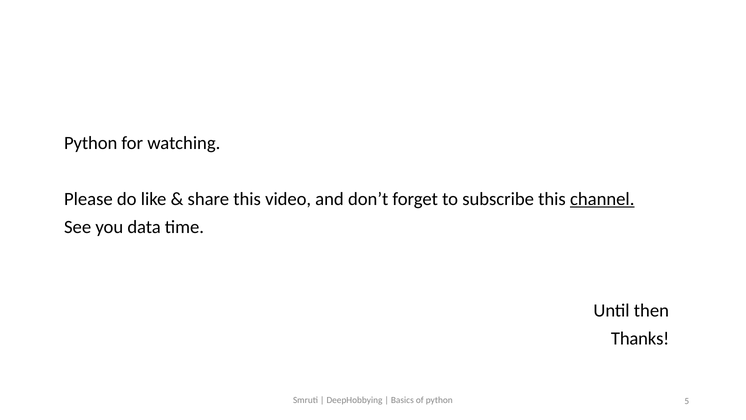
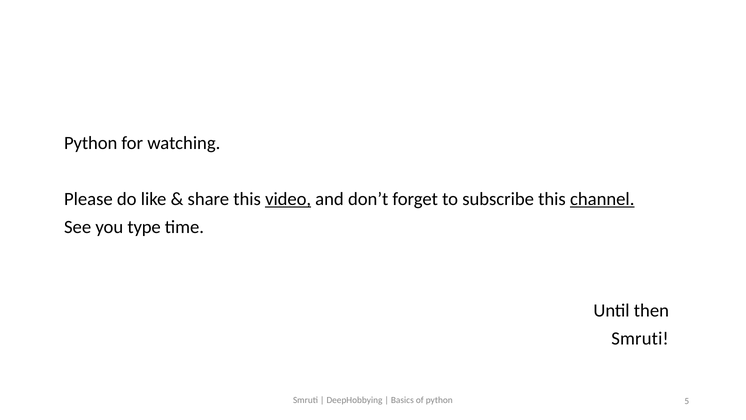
video underline: none -> present
data: data -> type
Thanks at (640, 338): Thanks -> Smruti
